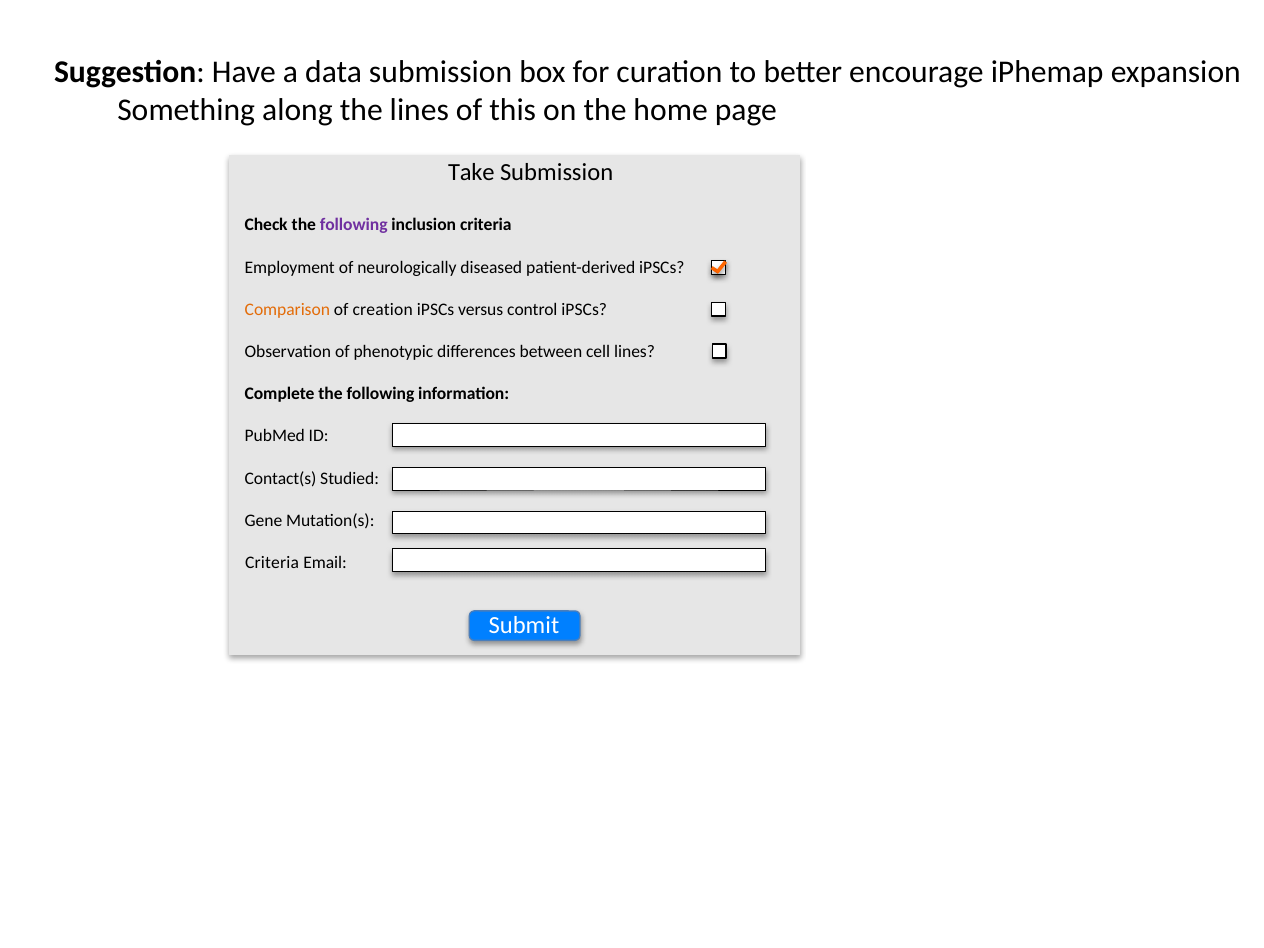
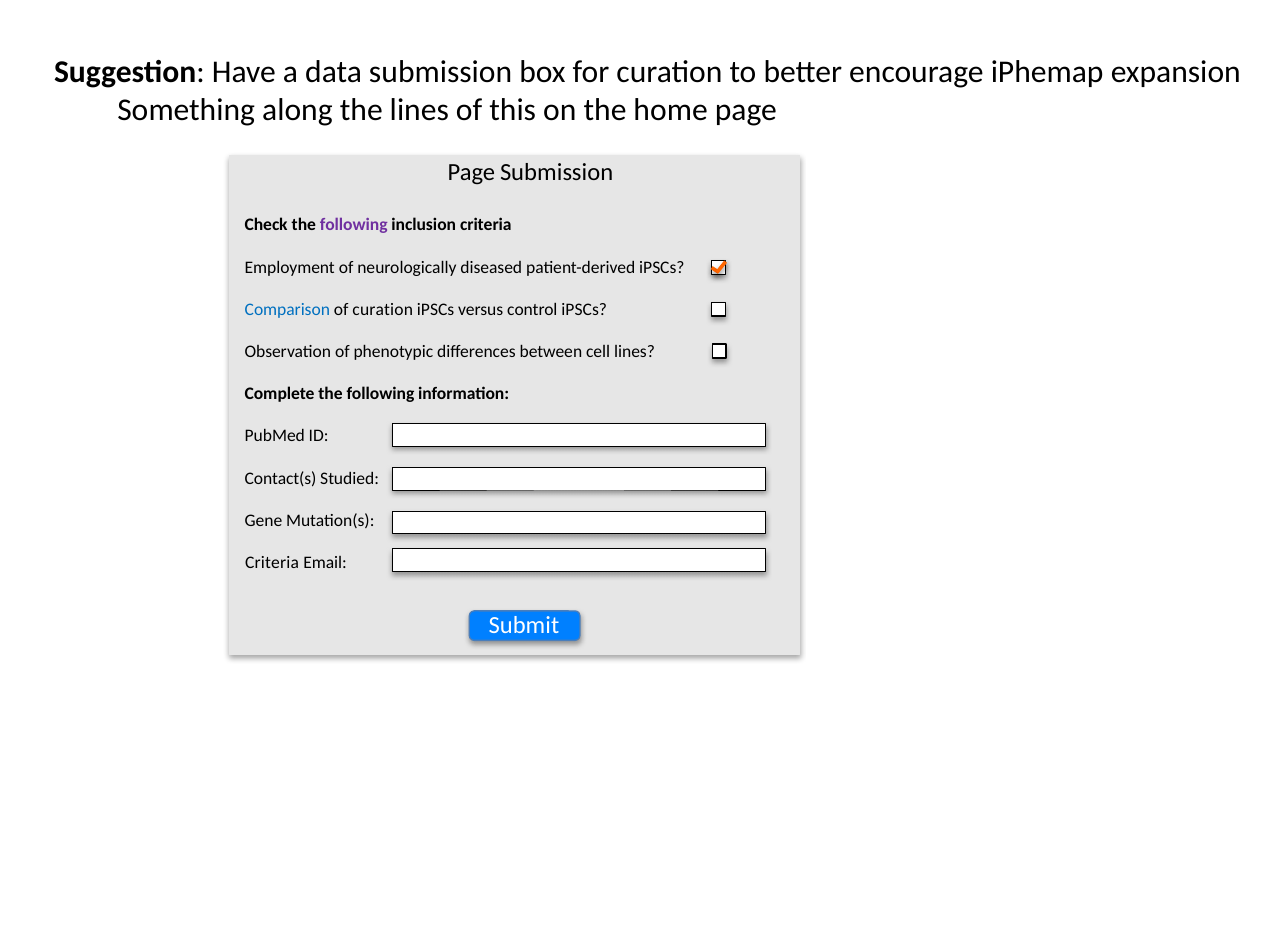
Take at (471, 173): Take -> Page
Comparison colour: orange -> blue
of creation: creation -> curation
